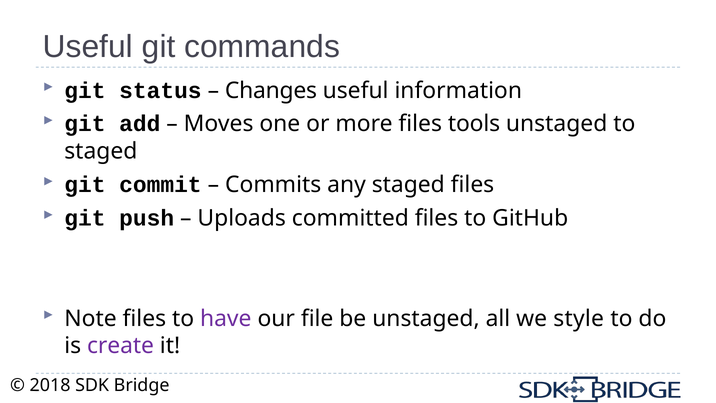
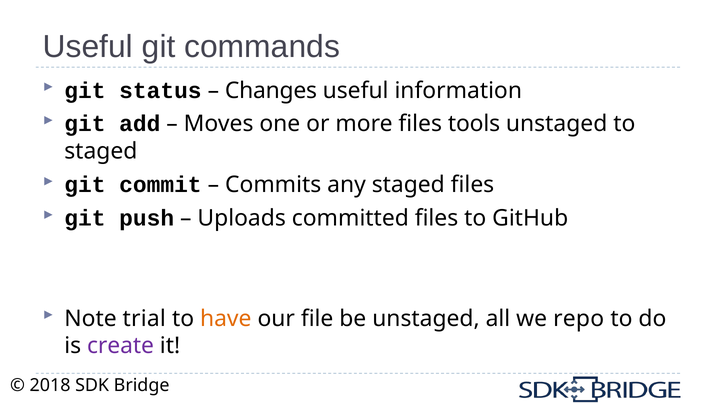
Note files: files -> trial
have colour: purple -> orange
style: style -> repo
